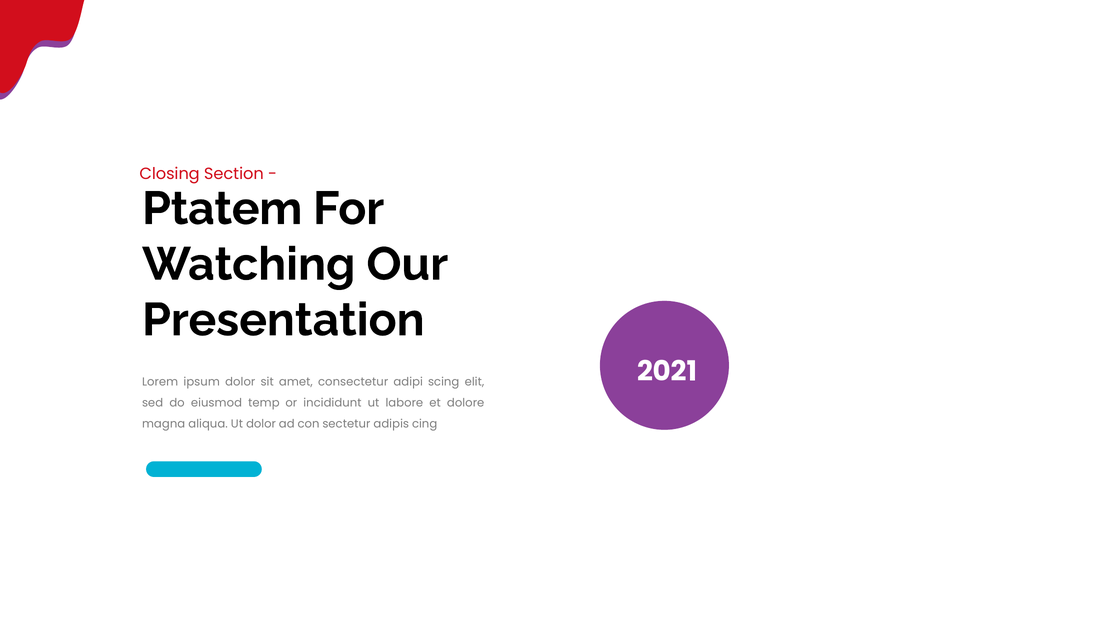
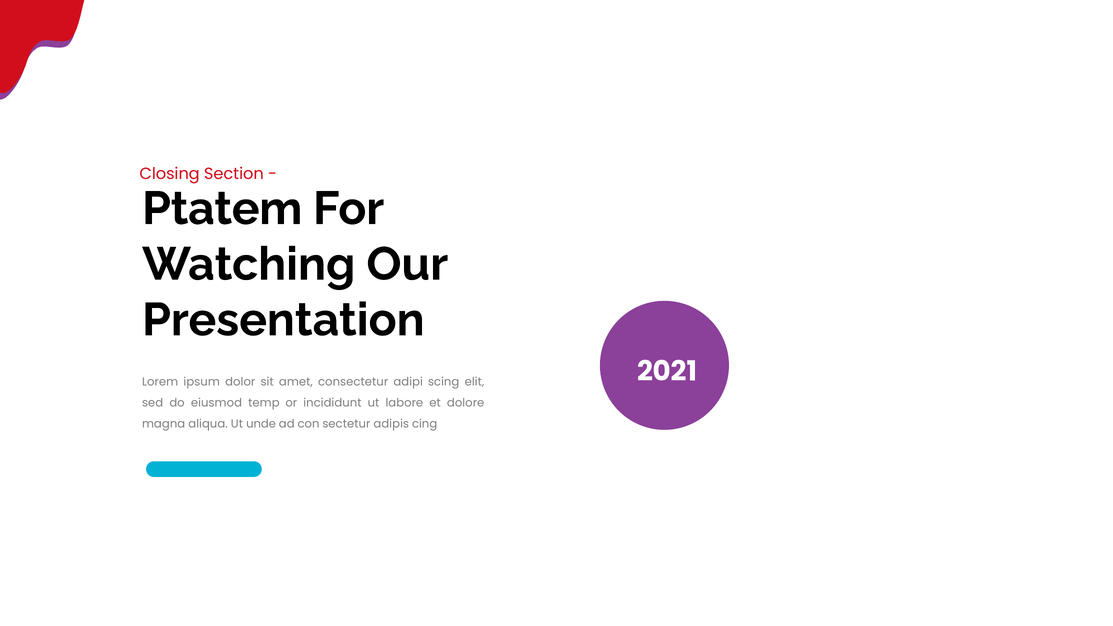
Ut dolor: dolor -> unde
